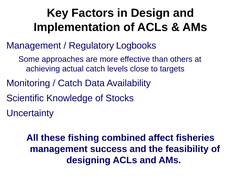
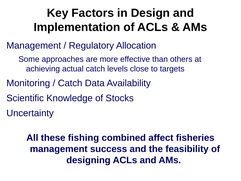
Logbooks: Logbooks -> Allocation
